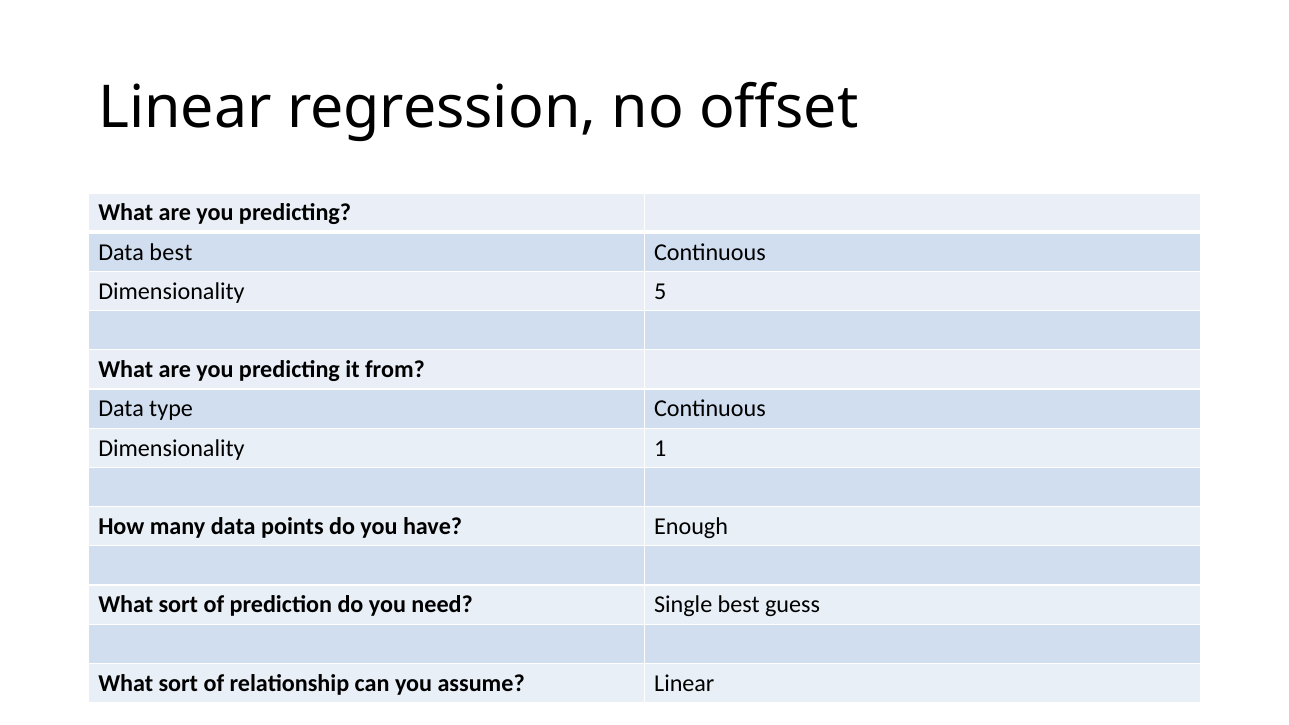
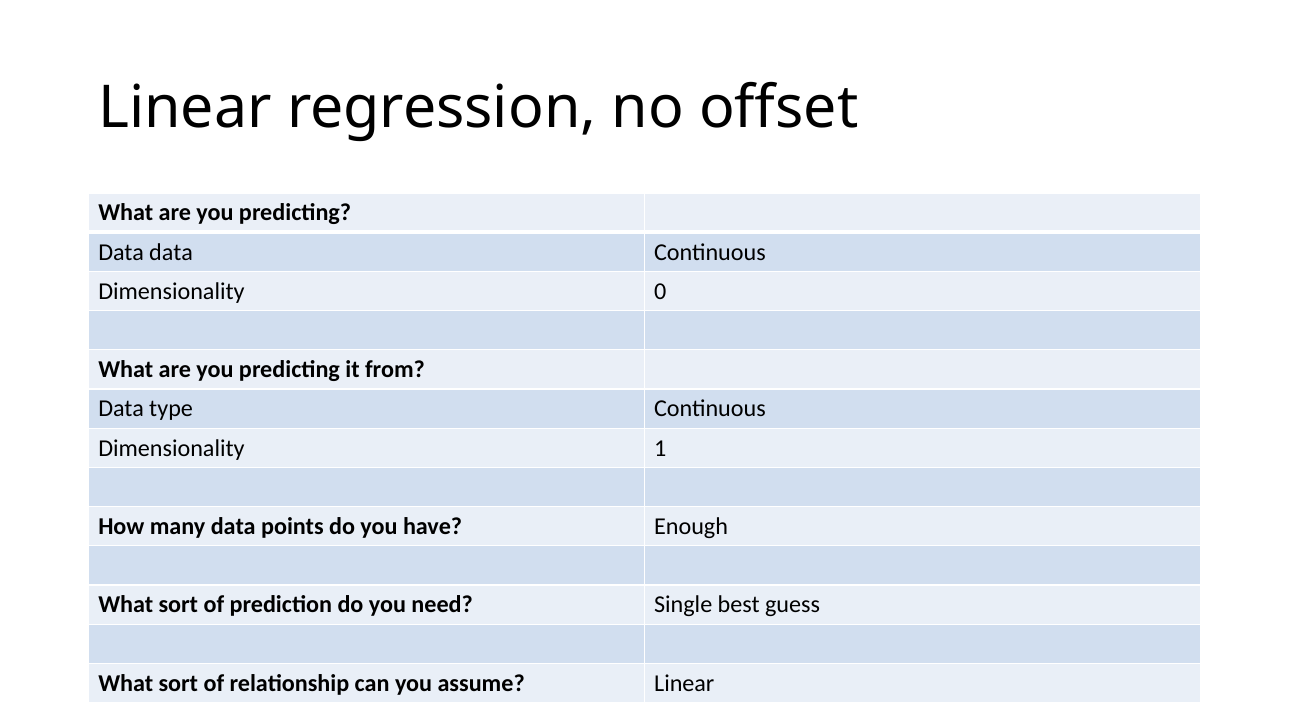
Data best: best -> data
5: 5 -> 0
